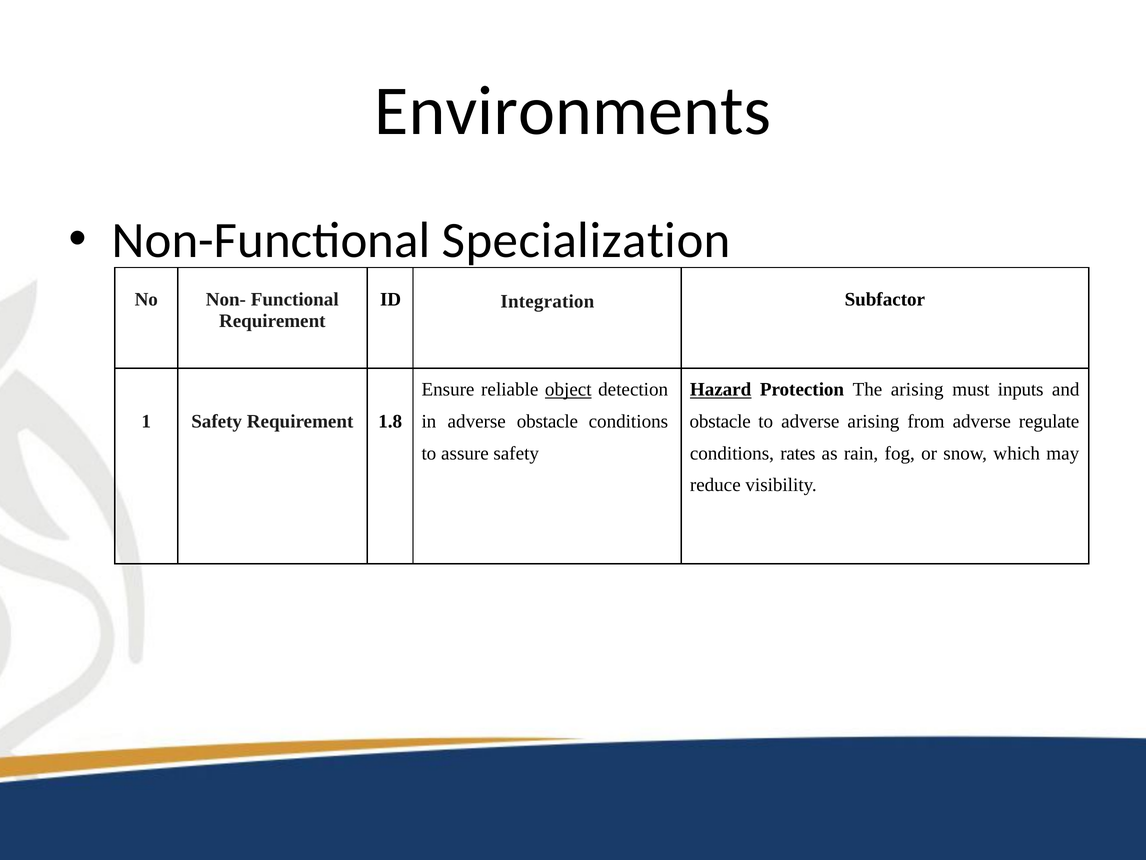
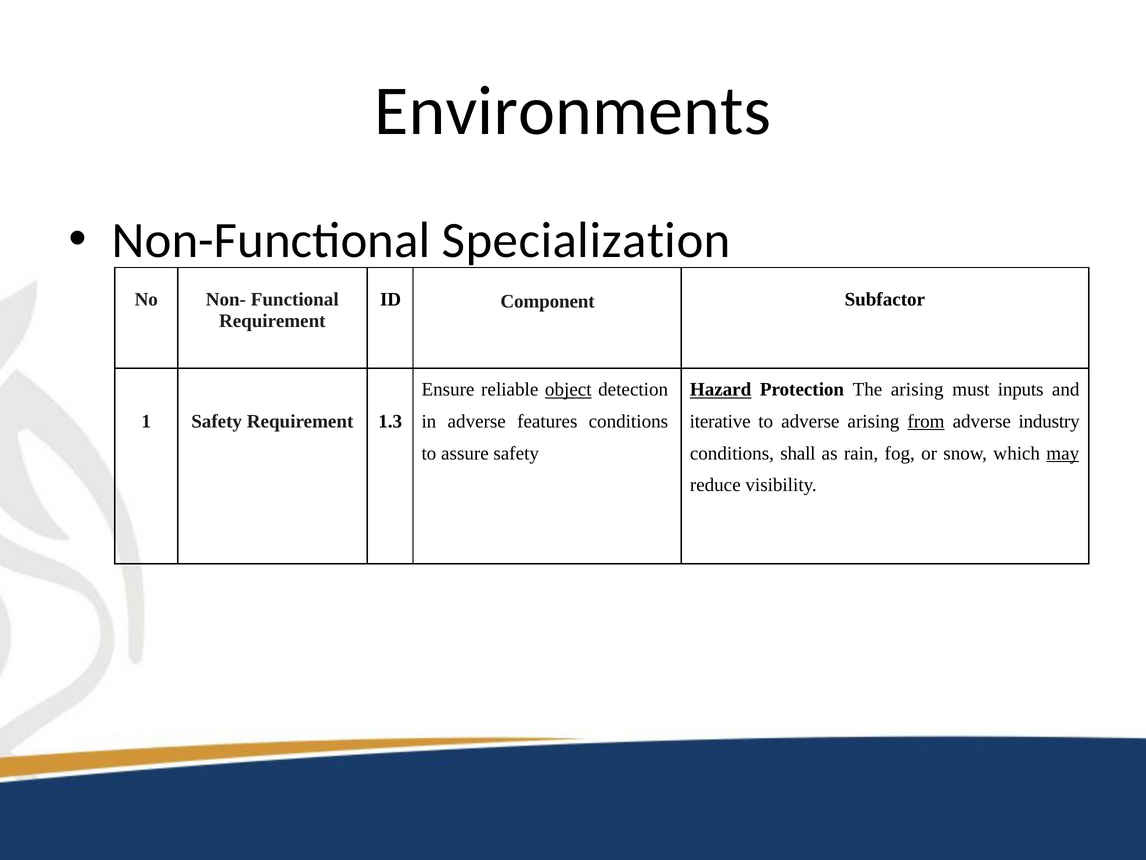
Integration: Integration -> Component
1.8: 1.8 -> 1.3
adverse obstacle: obstacle -> features
obstacle at (720, 421): obstacle -> iterative
from underline: none -> present
regulate: regulate -> industry
rates: rates -> shall
may underline: none -> present
